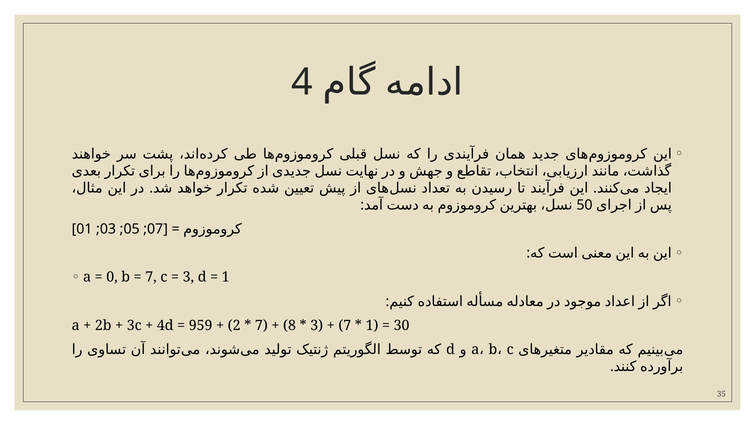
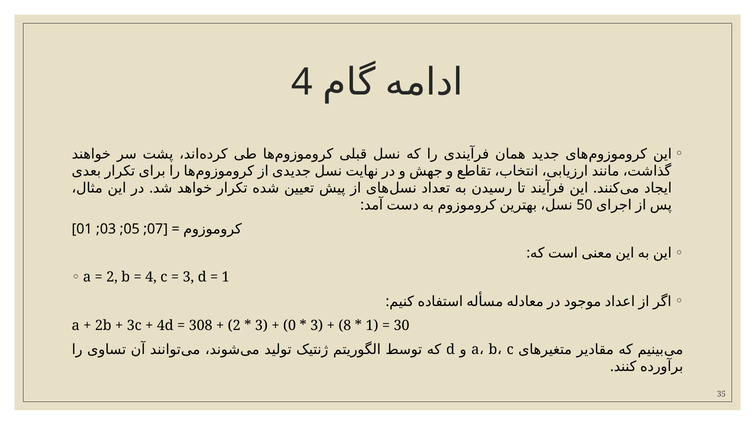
0 at (112, 277): 0 -> 2
7 at (151, 277): 7 -> 4
959: 959 -> 308
7 at (261, 325): 7 -> 3
8: 8 -> 0
7 at (345, 325): 7 -> 8
